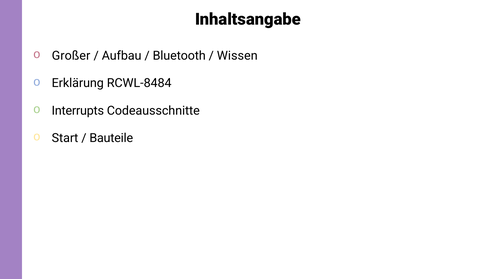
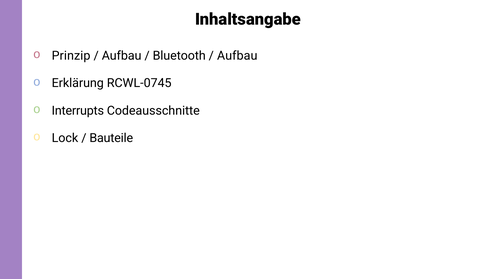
Großer: Großer -> Prinzip
Wissen at (237, 56): Wissen -> Aufbau
RCWL-8484: RCWL-8484 -> RCWL-0745
Start: Start -> Lock
